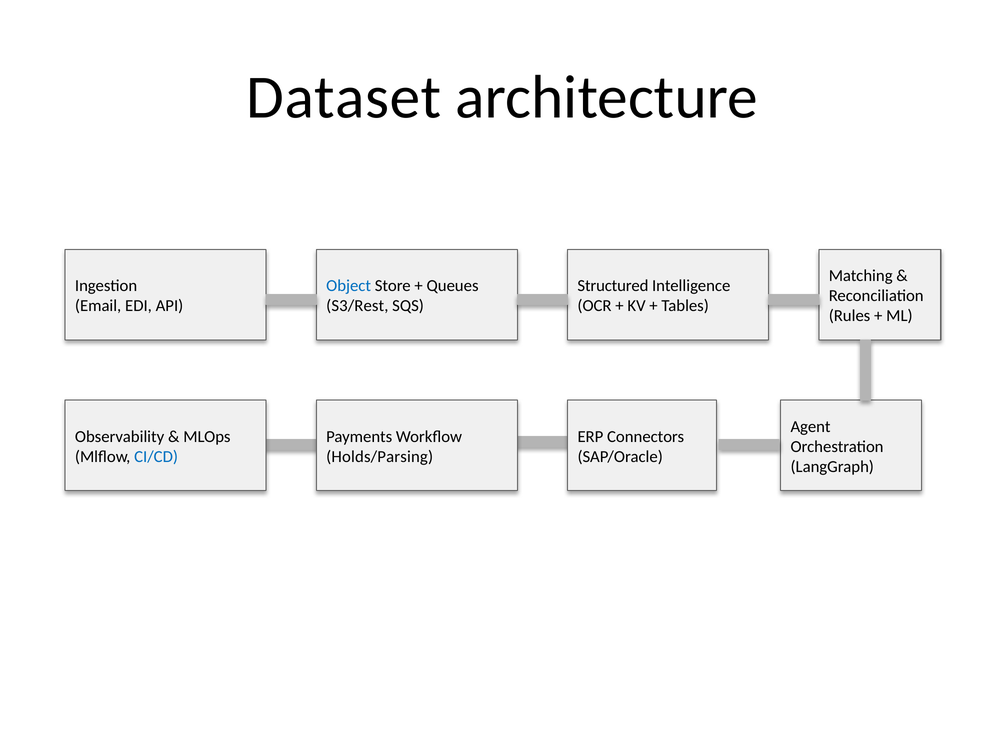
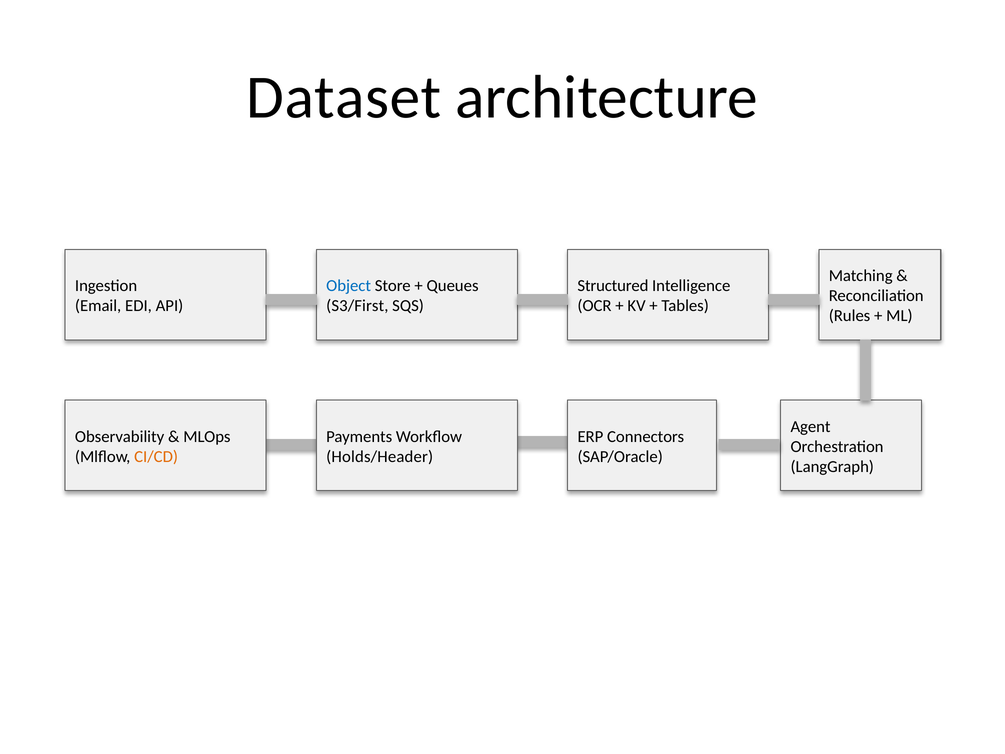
S3/Rest: S3/Rest -> S3/First
CI/CD colour: blue -> orange
Holds/Parsing: Holds/Parsing -> Holds/Header
